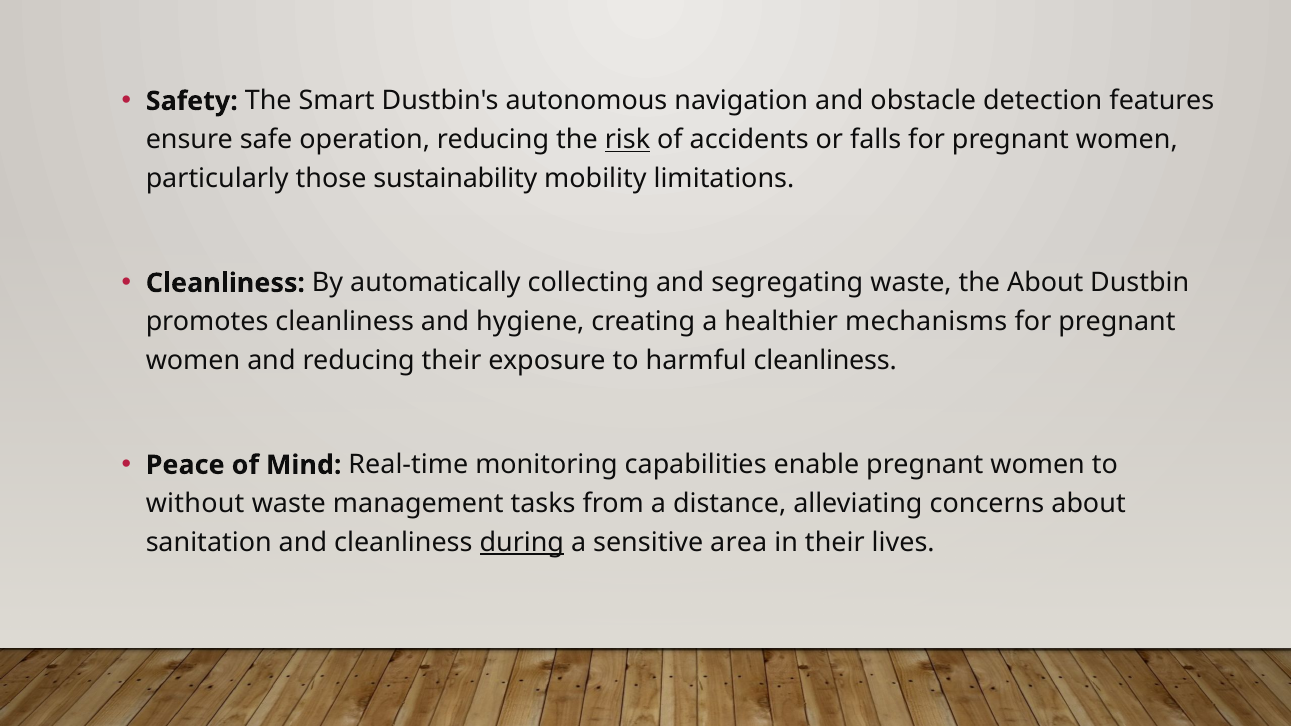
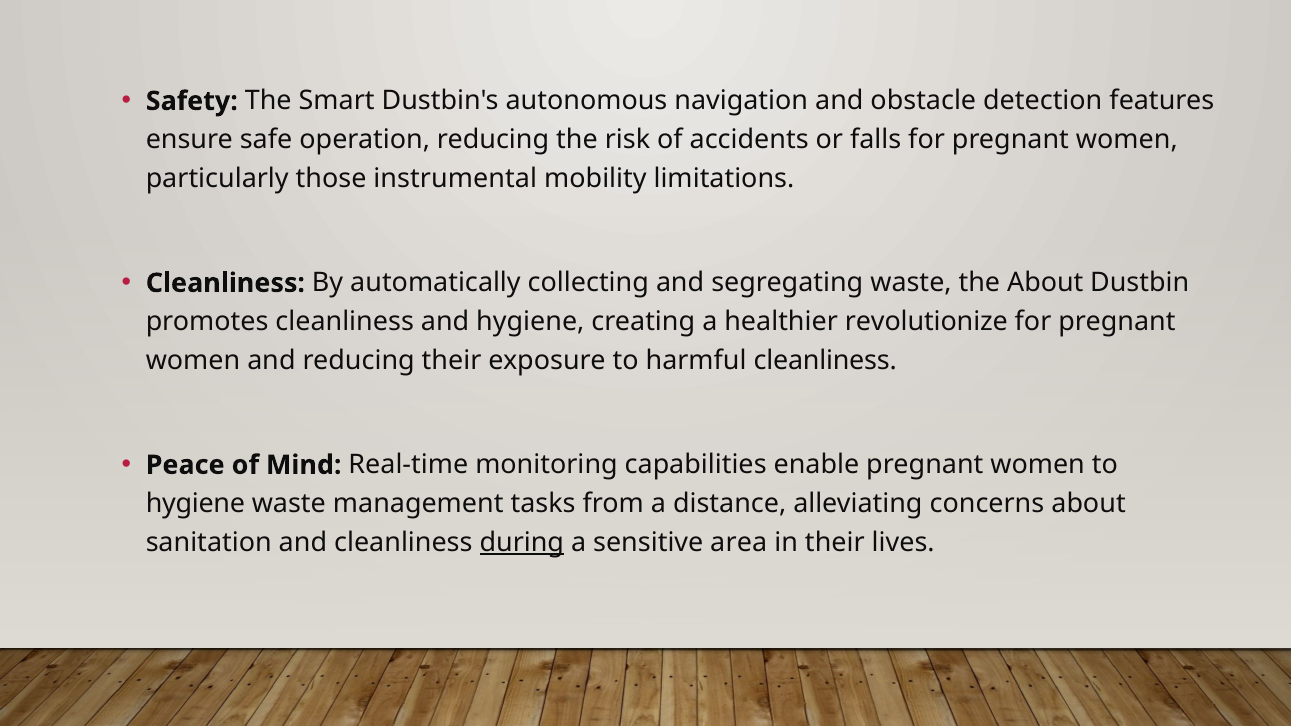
risk underline: present -> none
sustainability: sustainability -> instrumental
mechanisms: mechanisms -> revolutionize
without at (195, 504): without -> hygiene
